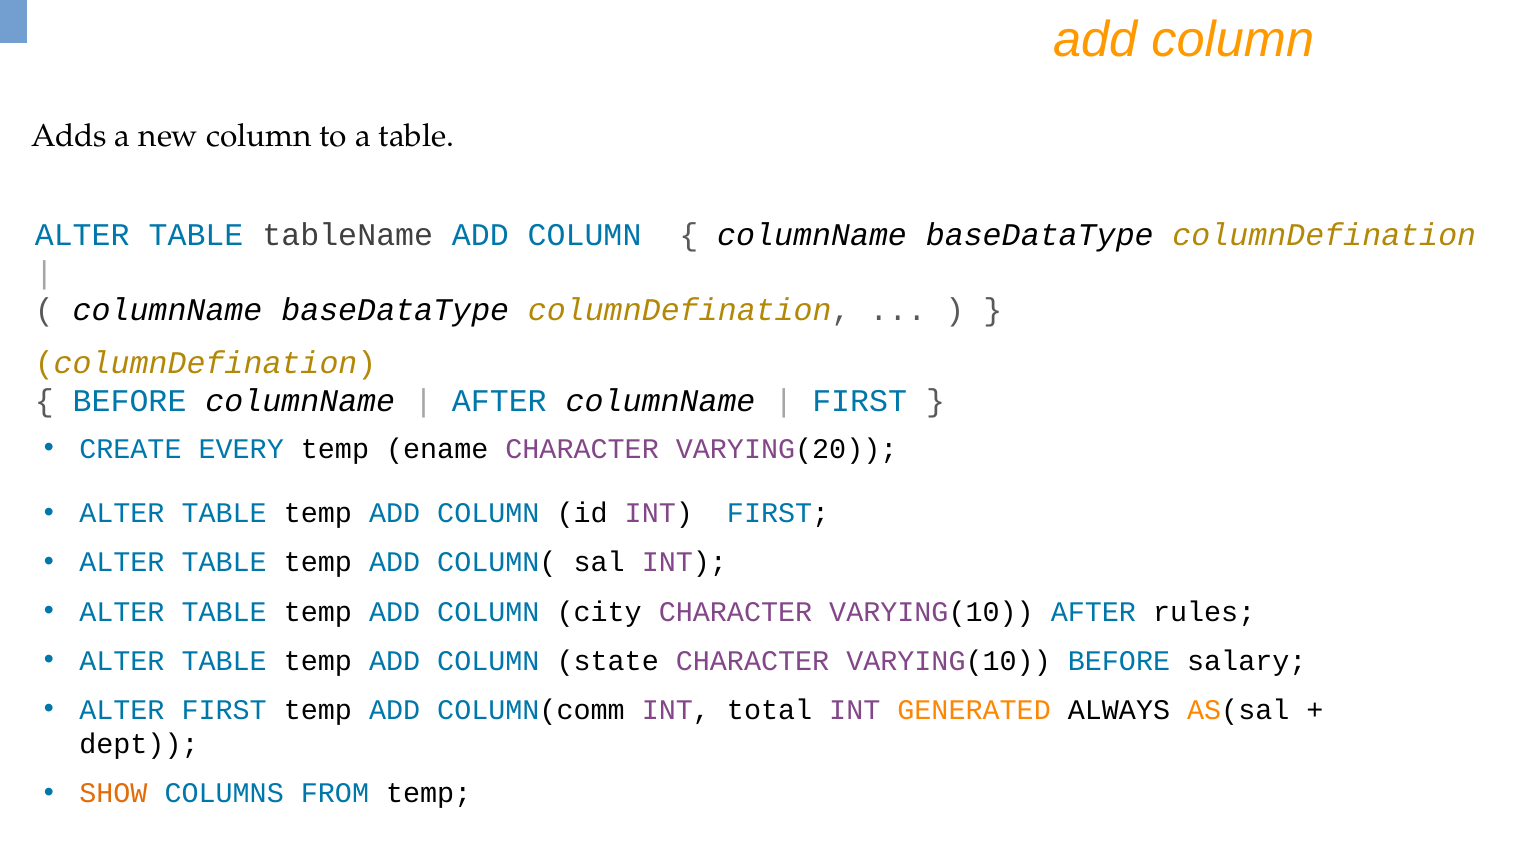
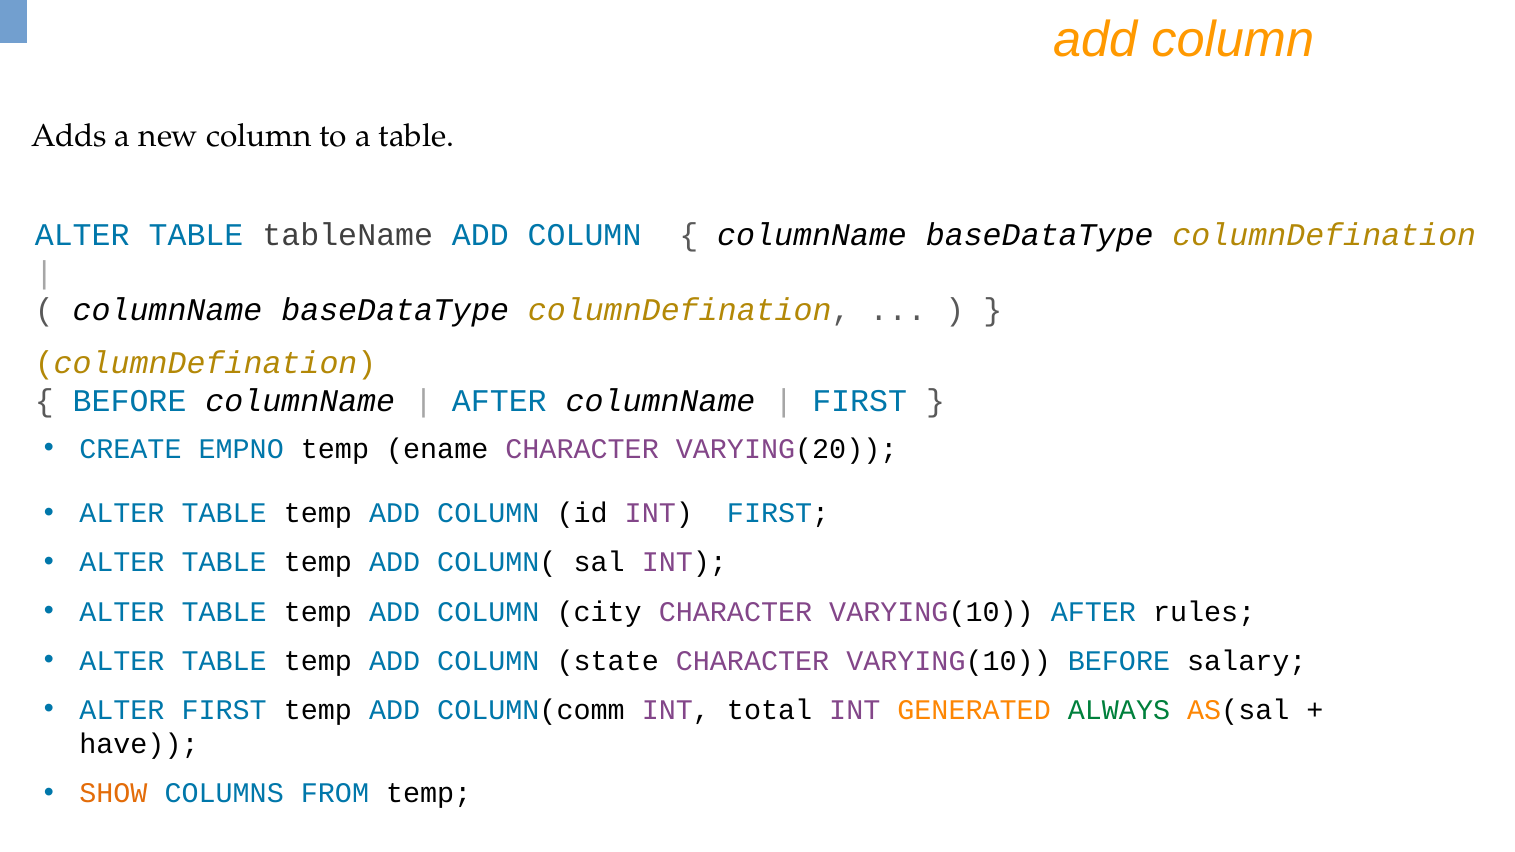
EVERY: EVERY -> EMPNO
ALWAYS colour: black -> green
dept: dept -> have
